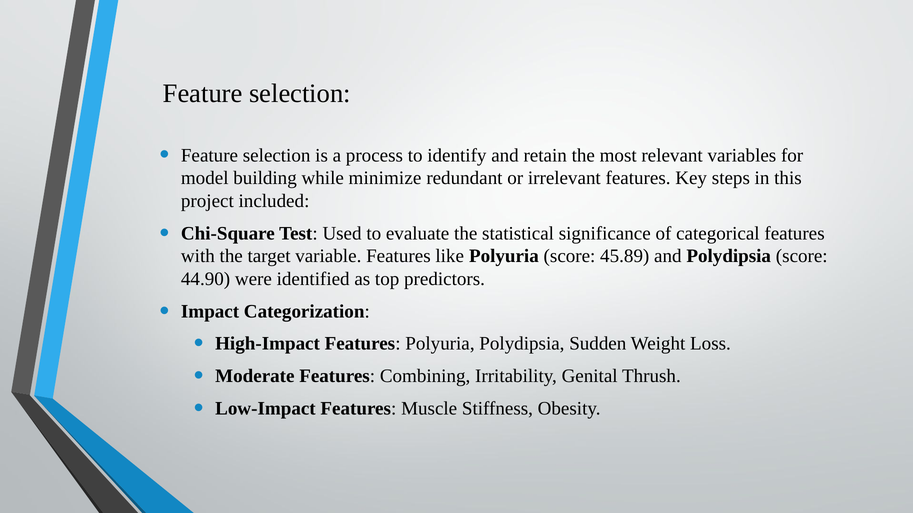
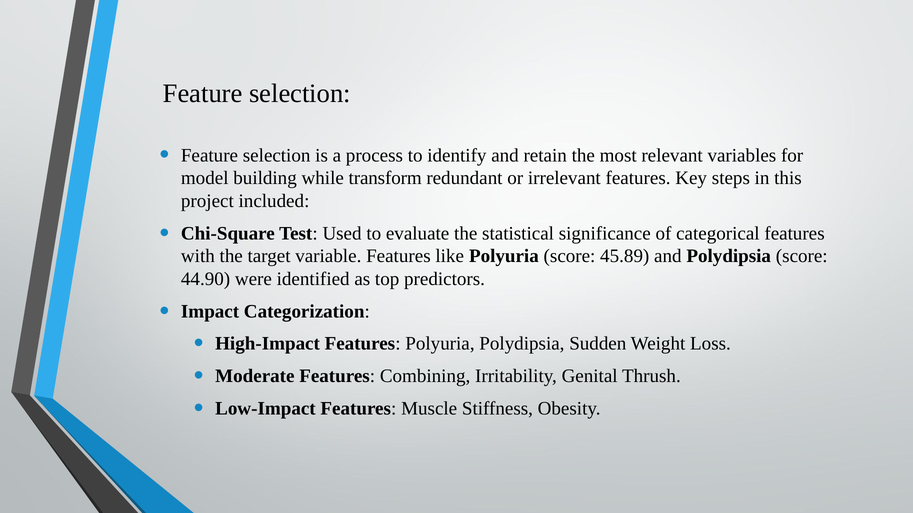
minimize: minimize -> transform
